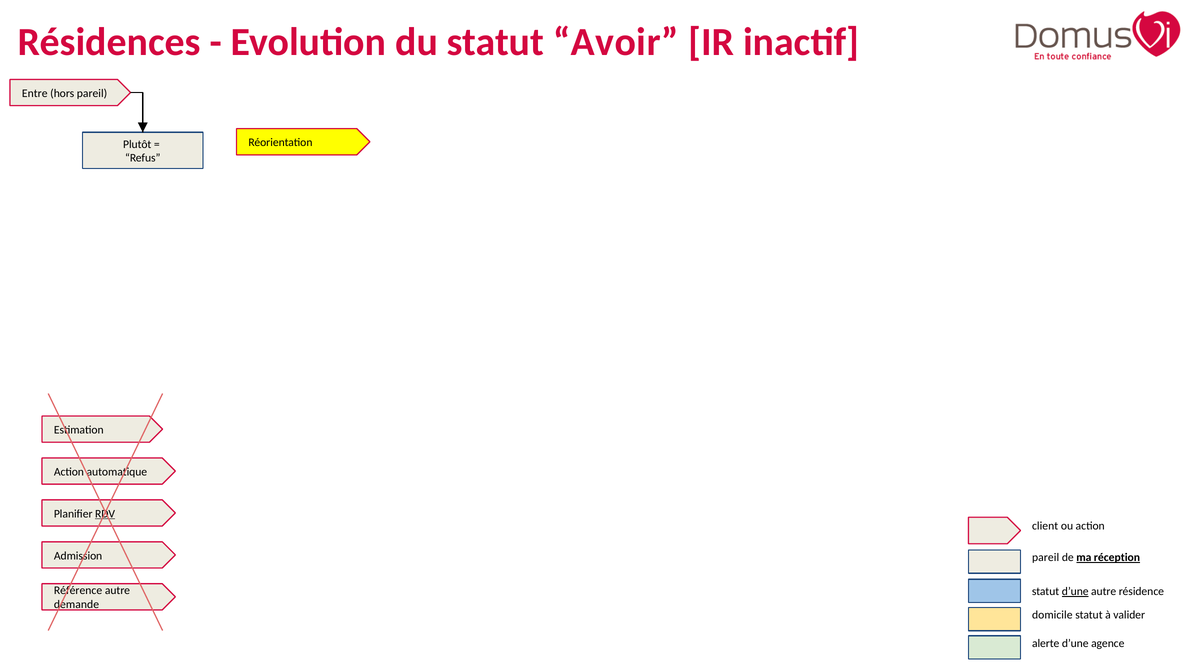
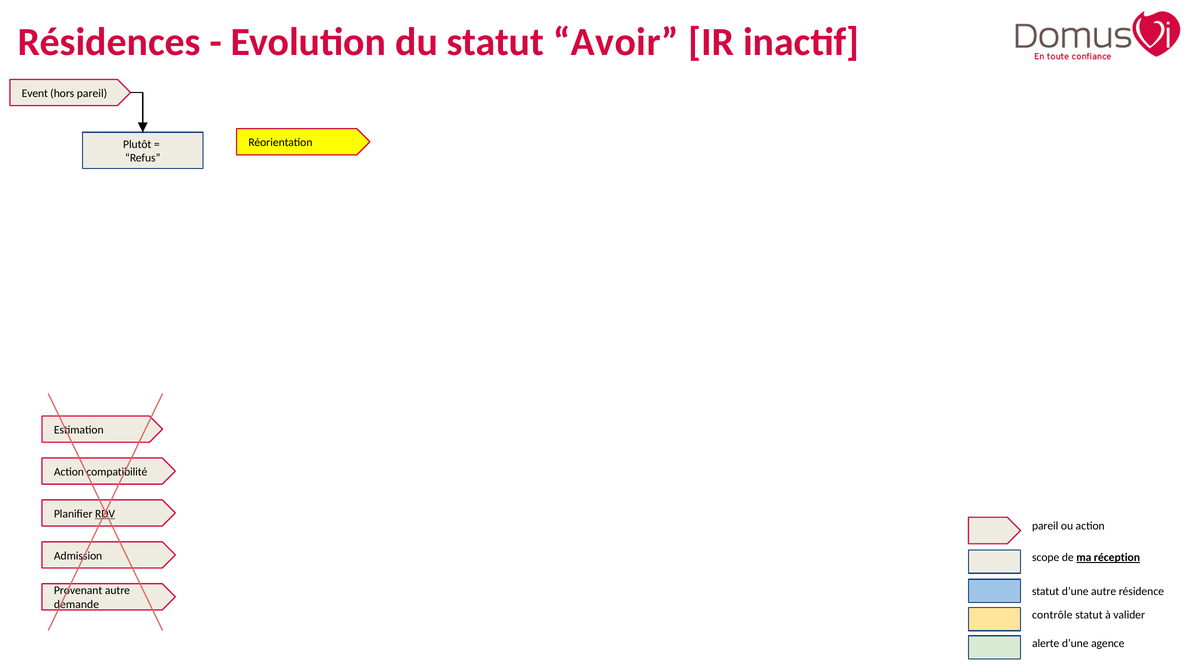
Entre: Entre -> Event
automatique: automatique -> compatibilité
client at (1045, 526): client -> pareil
pareil at (1046, 558): pareil -> scope
Référence: Référence -> Provenant
d’une at (1075, 592) underline: present -> none
domicile: domicile -> contrôle
